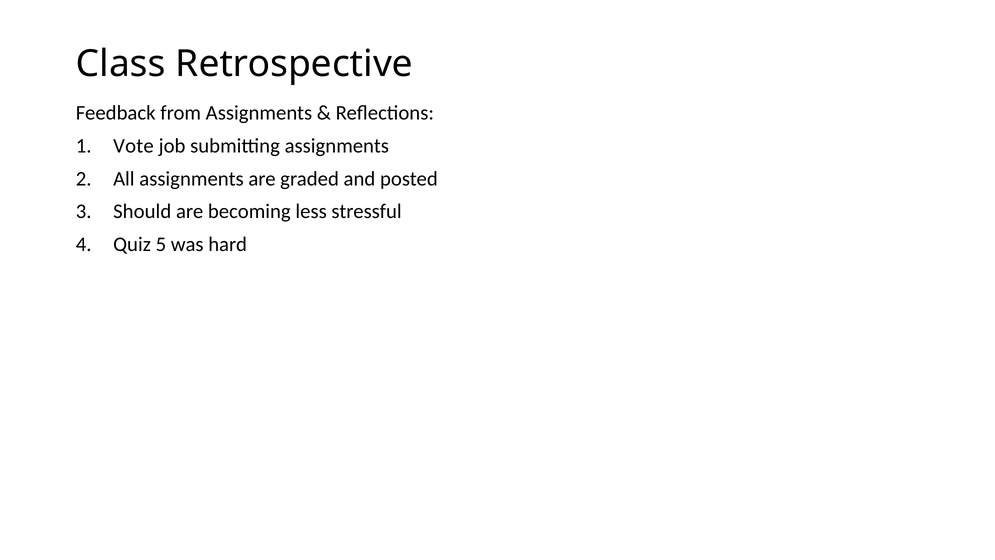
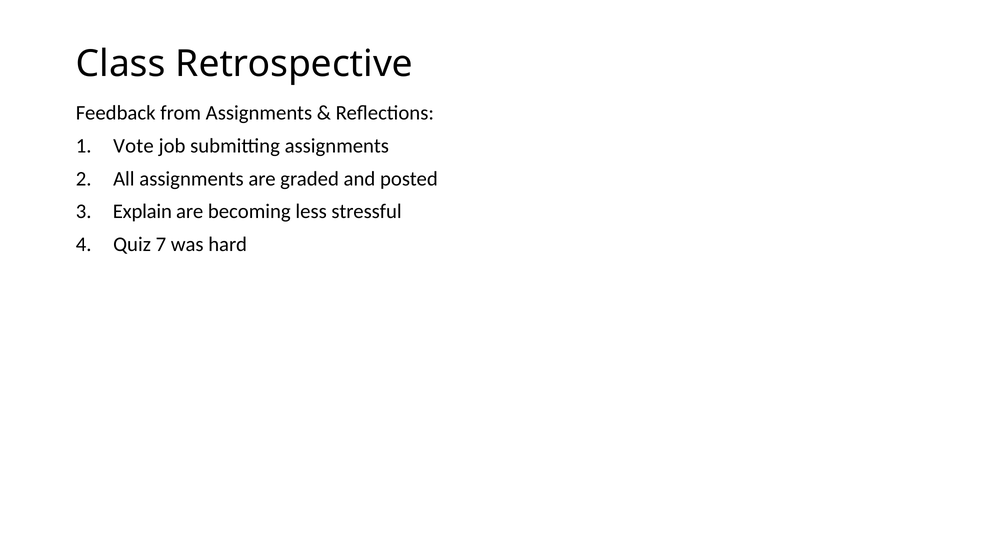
Should: Should -> Explain
5: 5 -> 7
